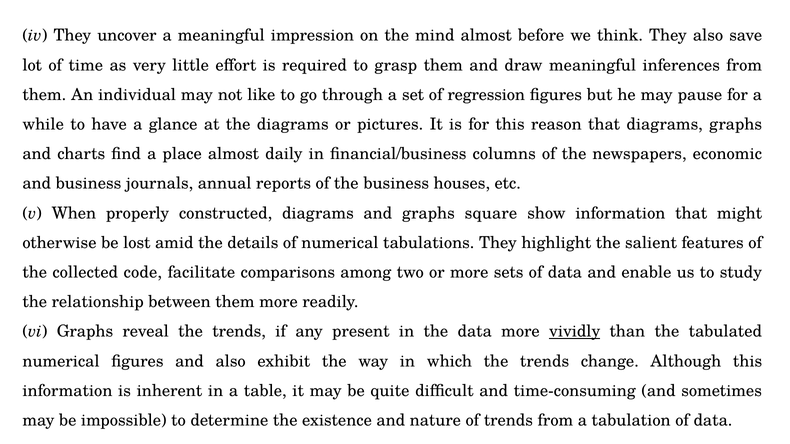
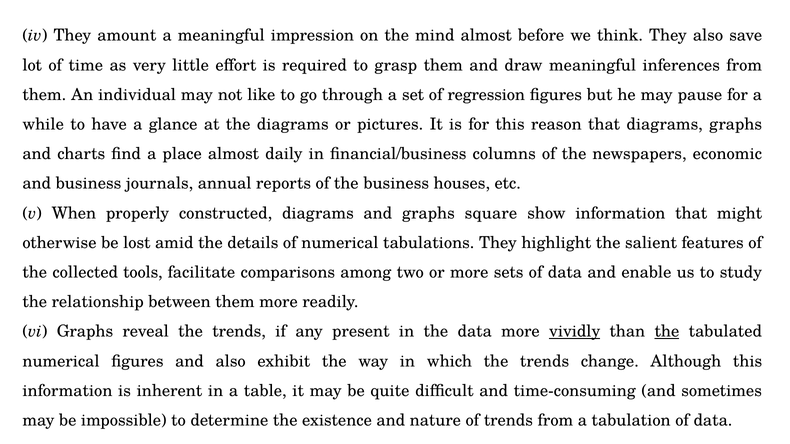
uncover: uncover -> amount
code: code -> tools
the at (667, 332) underline: none -> present
